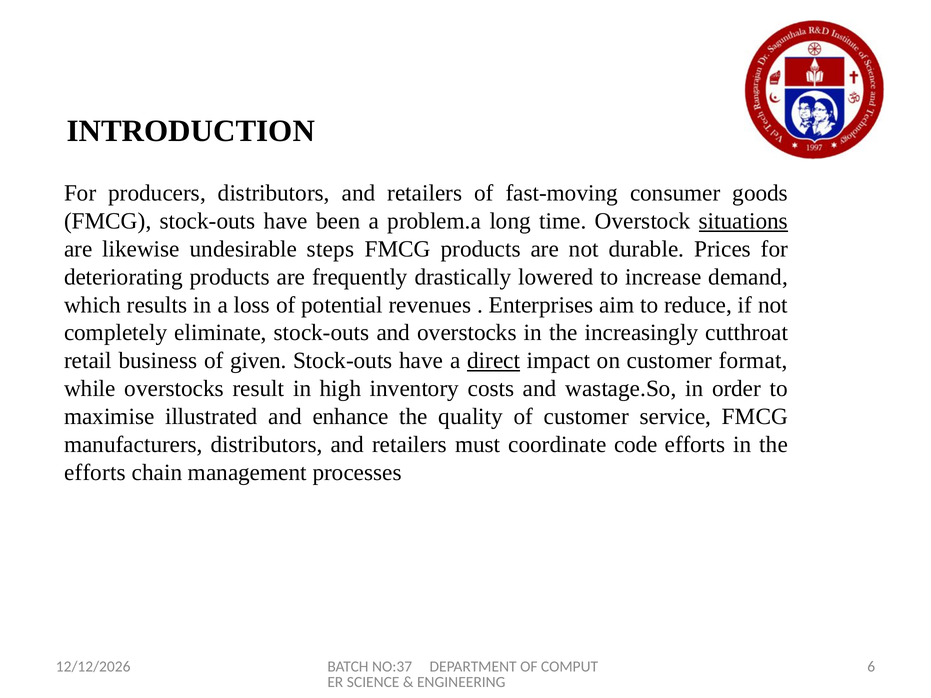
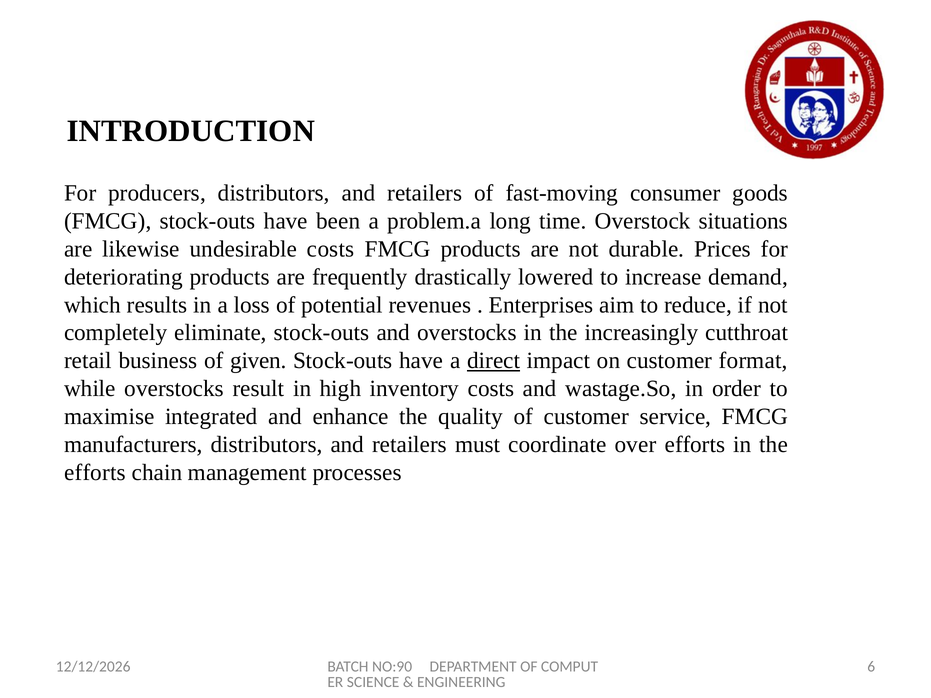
situations underline: present -> none
undesirable steps: steps -> costs
illustrated: illustrated -> integrated
code: code -> over
NO:37: NO:37 -> NO:90
